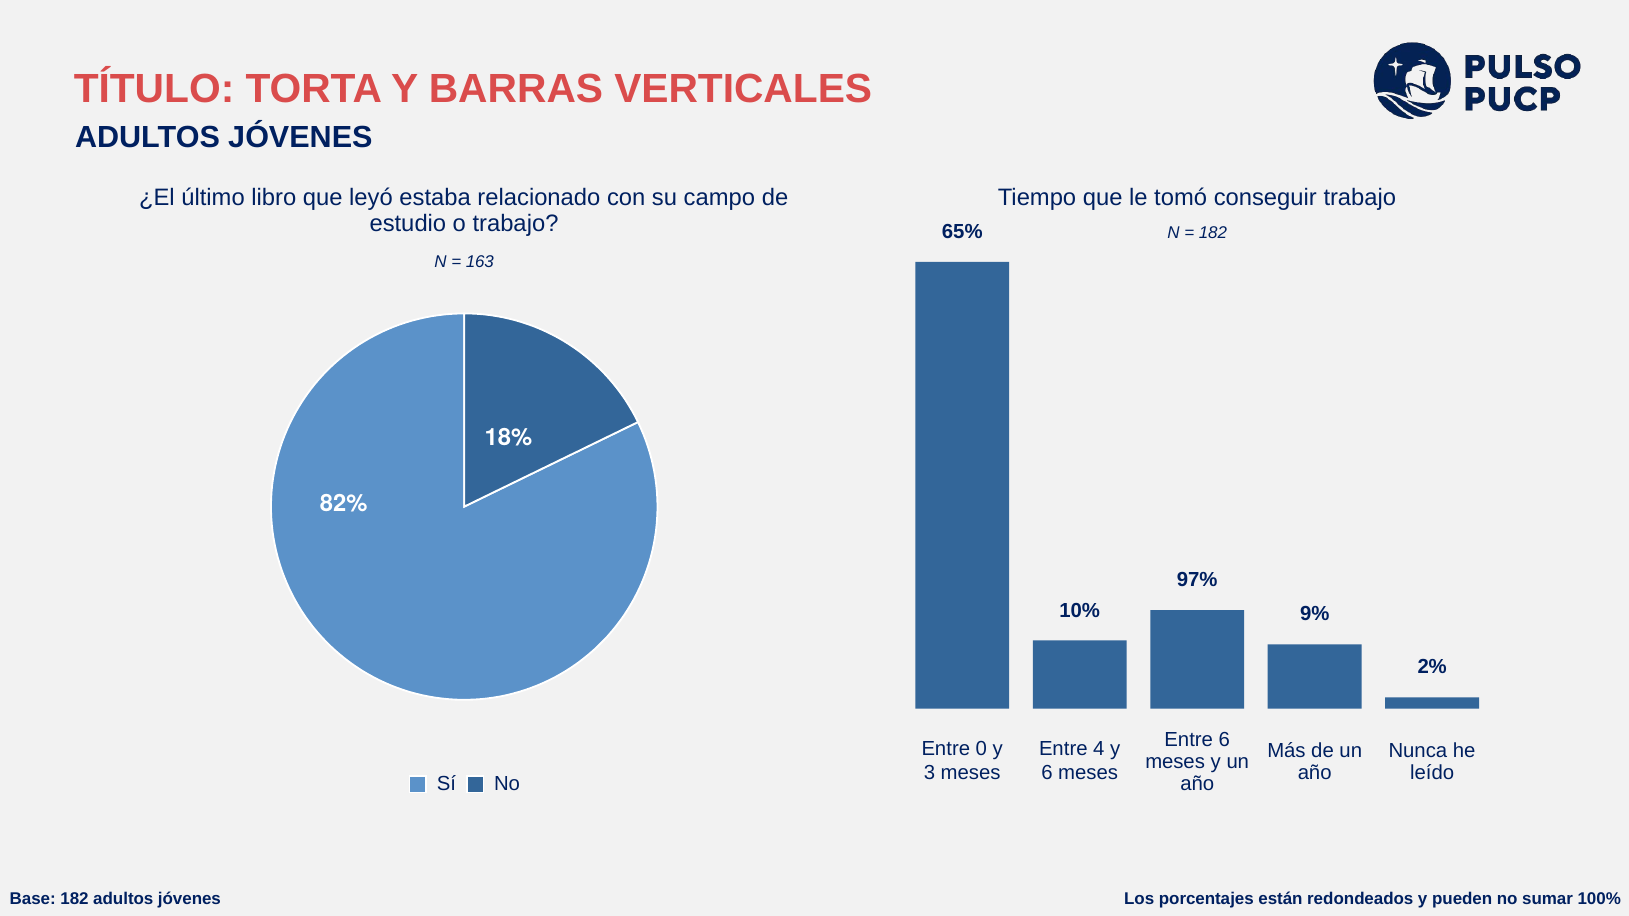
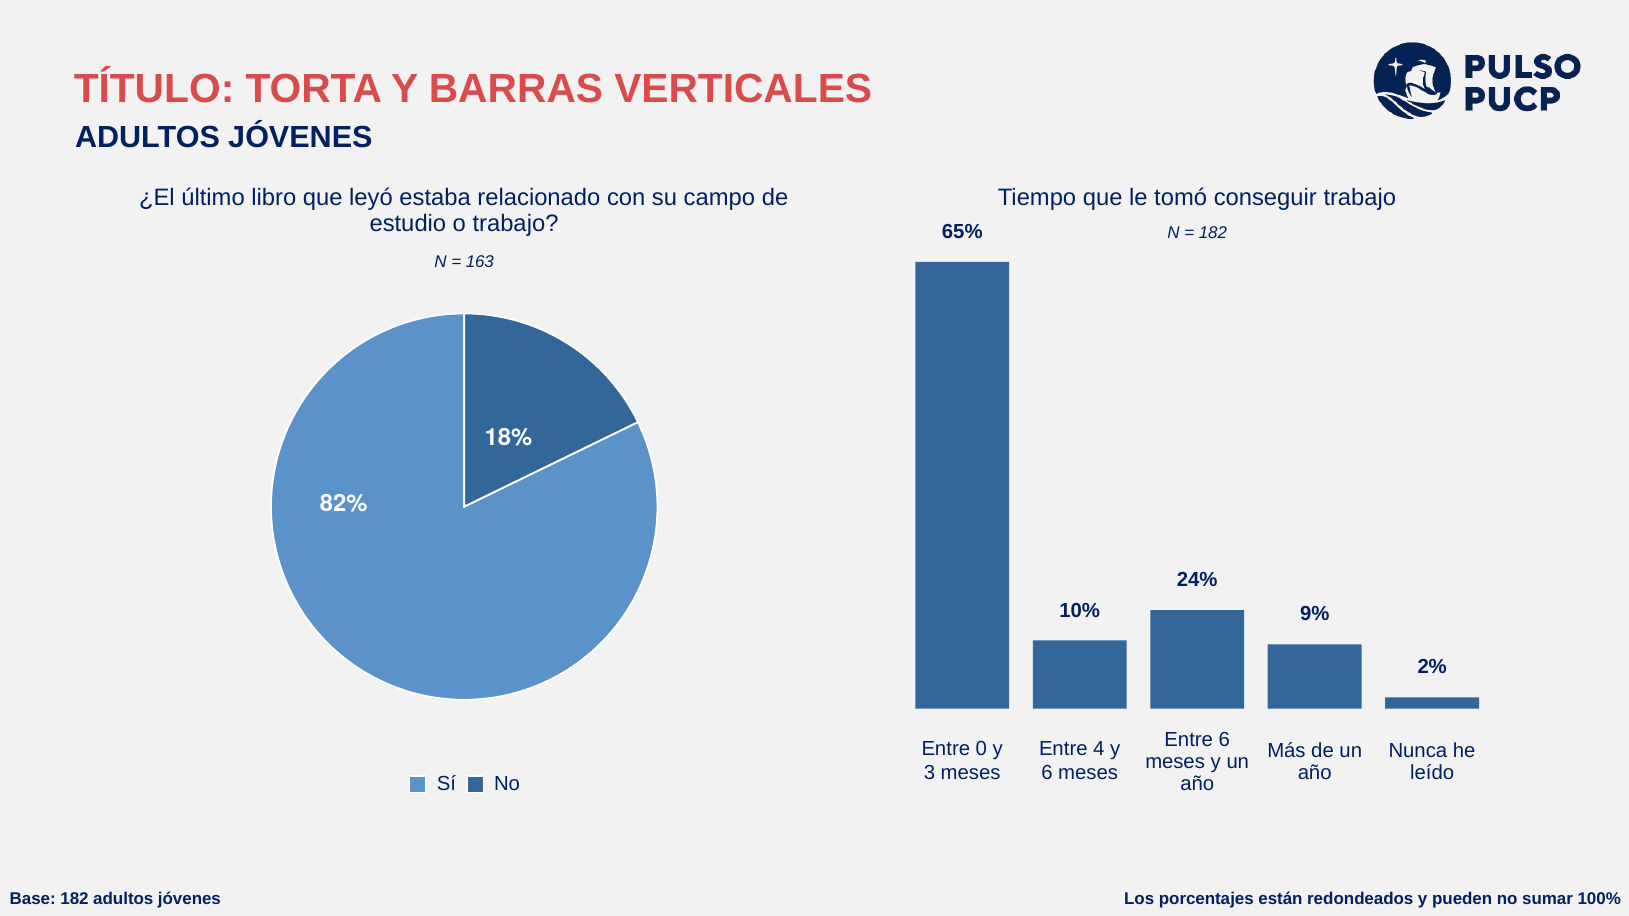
97%: 97% -> 24%
